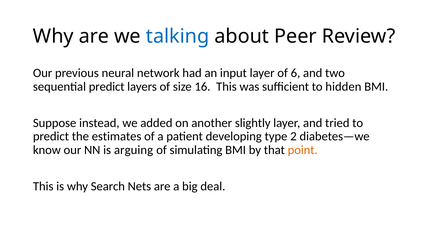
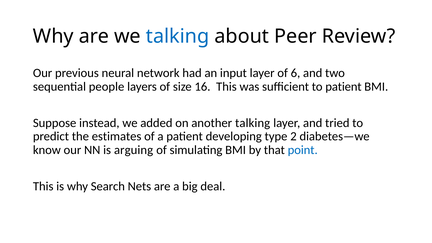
sequential predict: predict -> people
to hidden: hidden -> patient
another slightly: slightly -> talking
point colour: orange -> blue
